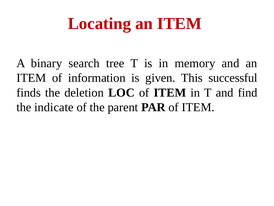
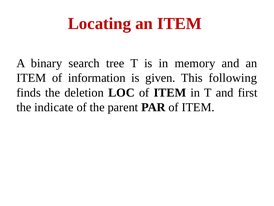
successful: successful -> following
find: find -> first
